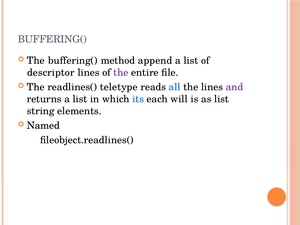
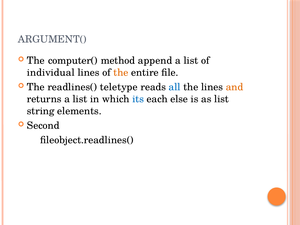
BUFFERING( at (52, 39): BUFFERING( -> ARGUMENT(
The buffering(: buffering( -> computer(
descriptor: descriptor -> individual
the at (121, 73) colour: purple -> orange
and colour: purple -> orange
will: will -> else
Named: Named -> Second
